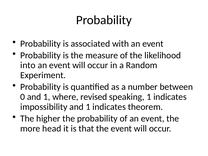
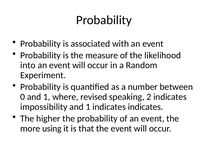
speaking 1: 1 -> 2
indicates theorem: theorem -> indicates
head: head -> using
